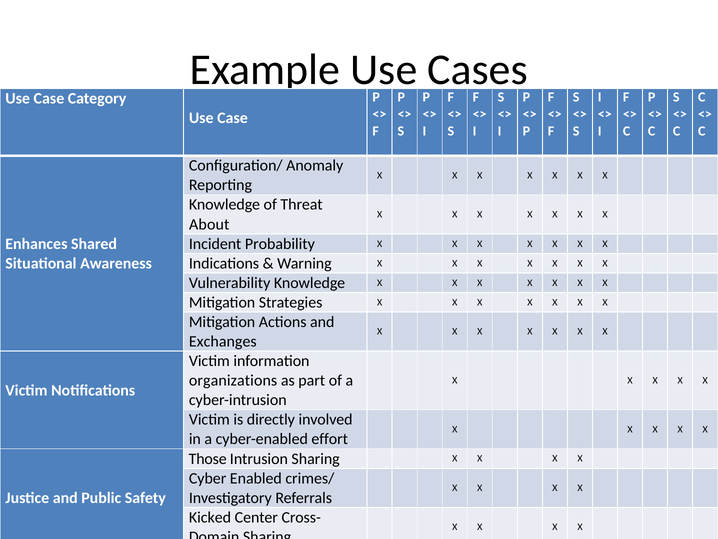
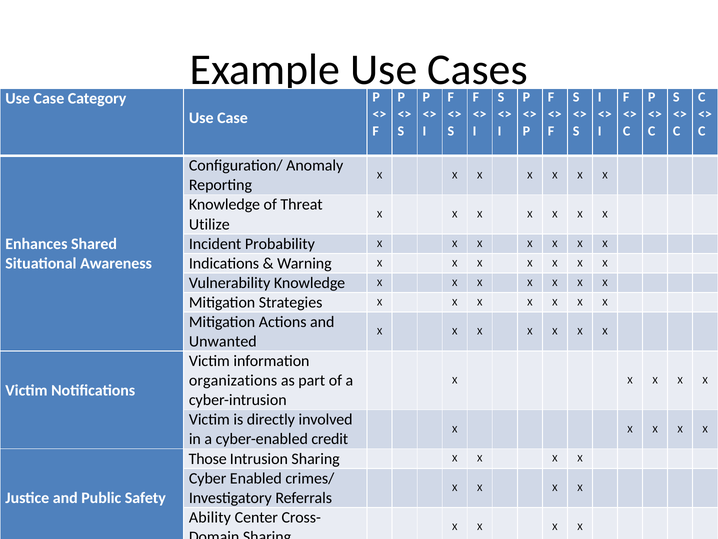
About: About -> Utilize
Exchanges: Exchanges -> Unwanted
effort: effort -> credit
Kicked: Kicked -> Ability
